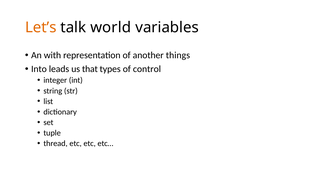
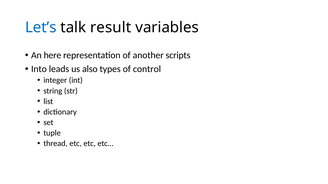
Let’s colour: orange -> blue
world: world -> result
with: with -> here
things: things -> scripts
that: that -> also
